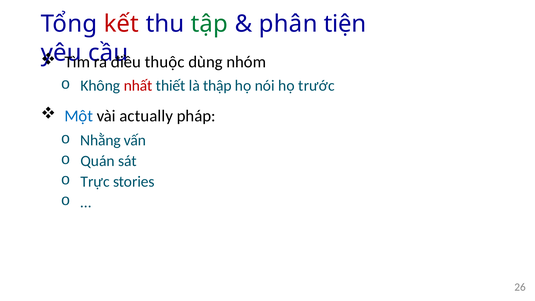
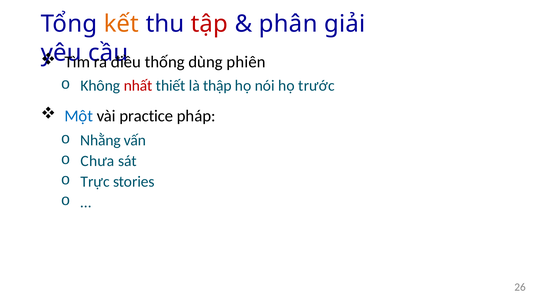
kết colour: red -> orange
tập colour: green -> red
tiện: tiện -> giải
thuộc: thuộc -> thống
nhóm: nhóm -> phiên
actually: actually -> practice
Quán: Quán -> Chưa
